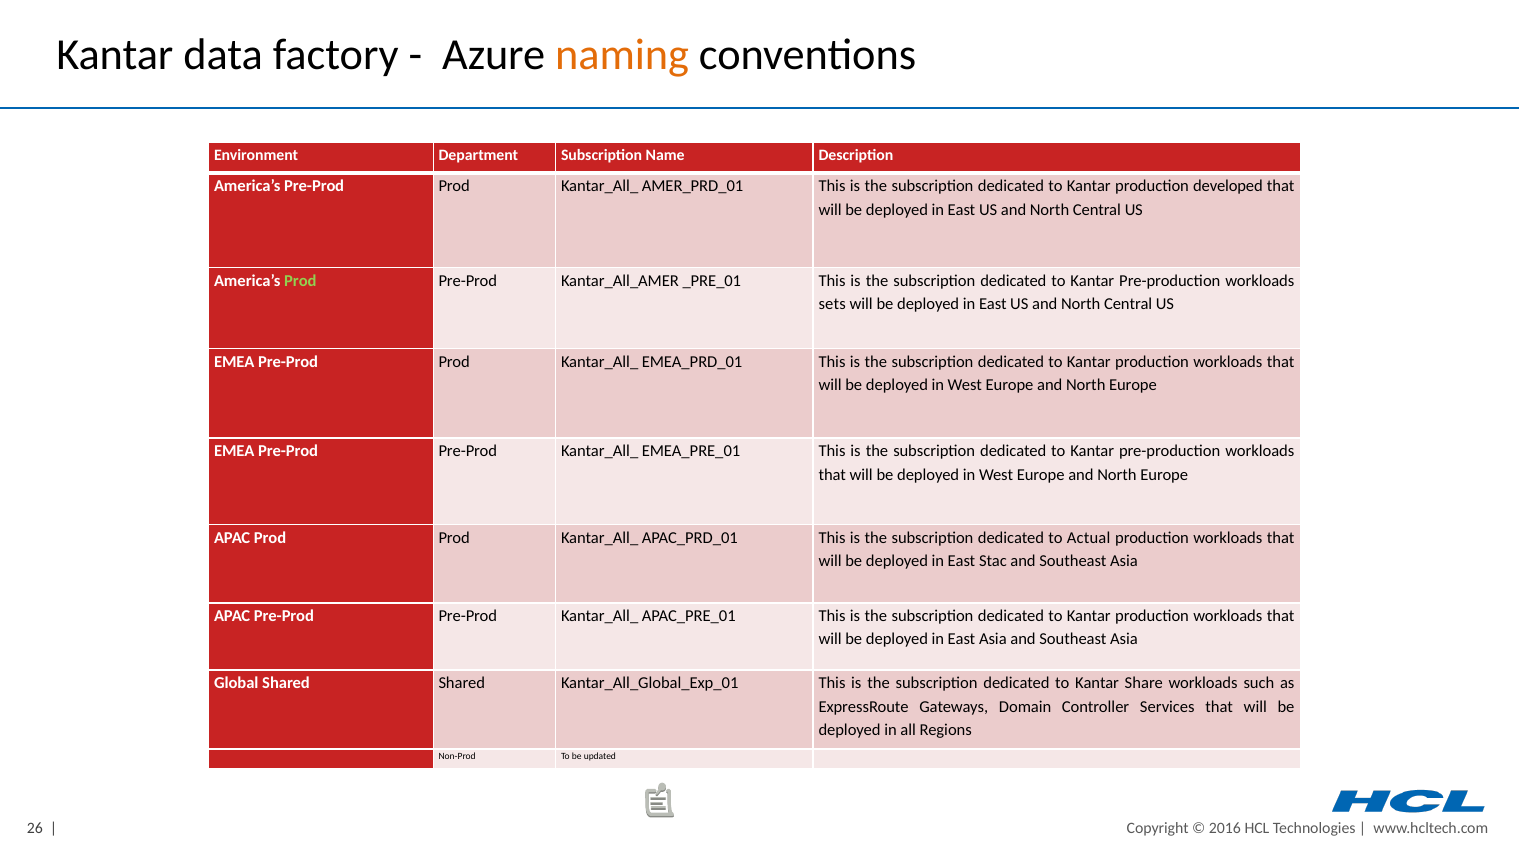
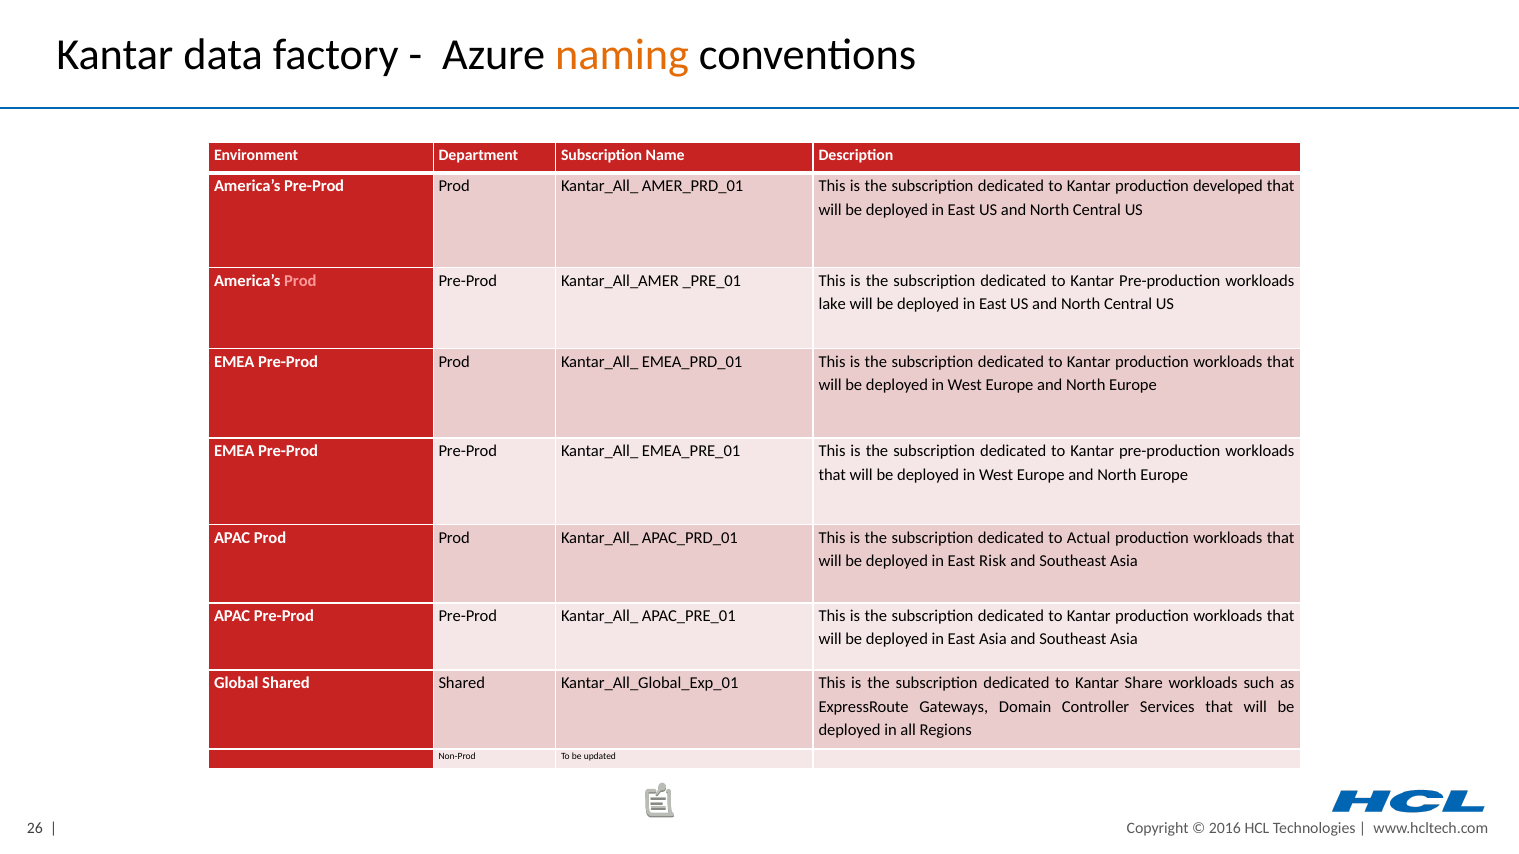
Prod at (300, 281) colour: light green -> pink
sets: sets -> lake
Stac: Stac -> Risk
